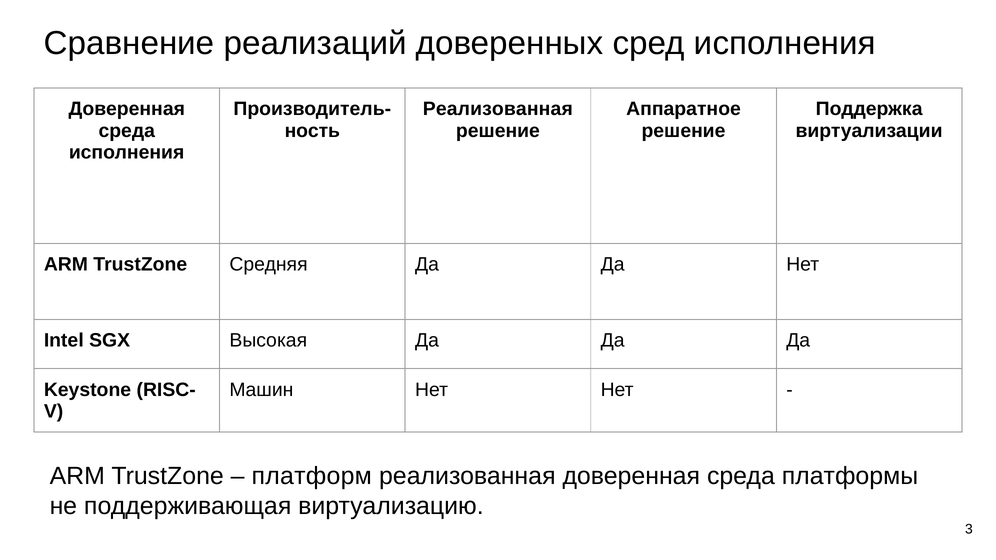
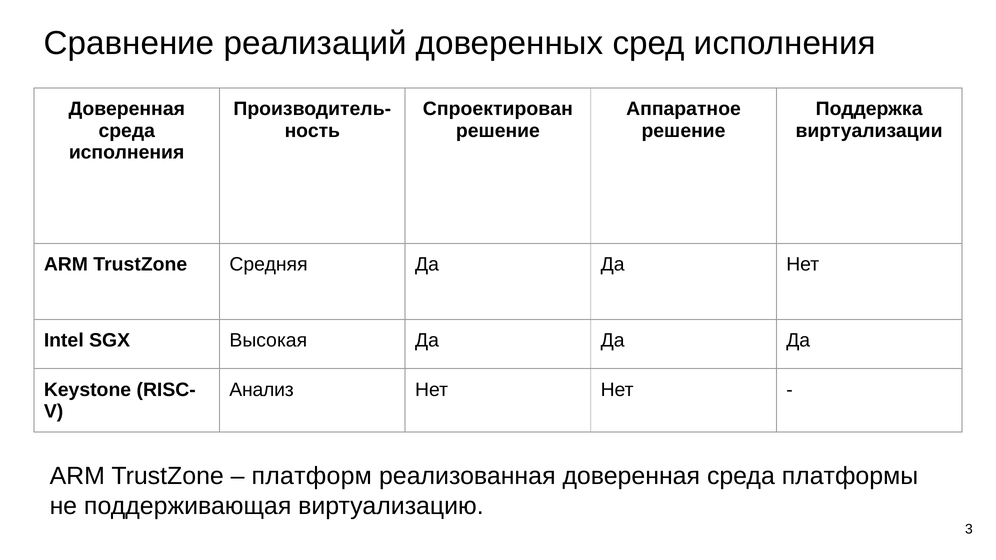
Реализованная at (498, 109): Реализованная -> Спроектирован
Машин: Машин -> Анализ
